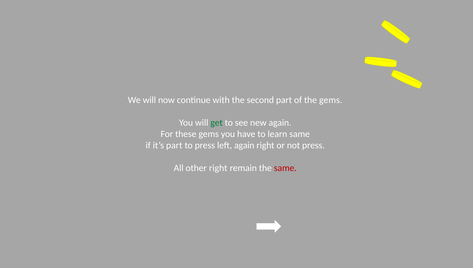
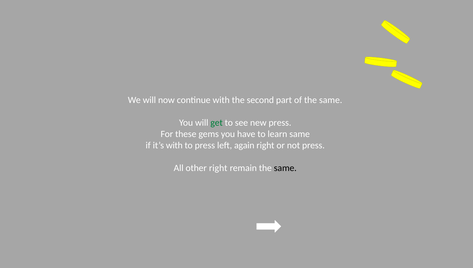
of the gems: gems -> same
new again: again -> press
it’s part: part -> with
same at (285, 168) colour: red -> black
